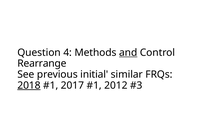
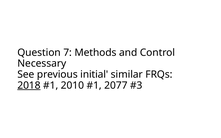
4: 4 -> 7
and underline: present -> none
Rearrange: Rearrange -> Necessary
2017: 2017 -> 2010
2012: 2012 -> 2077
